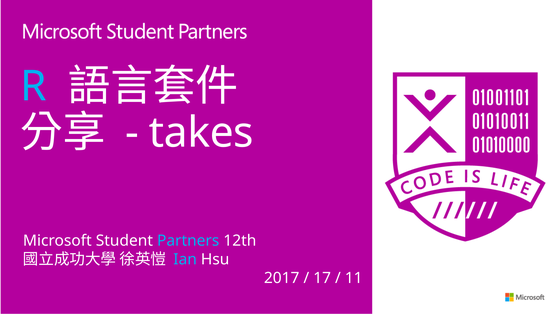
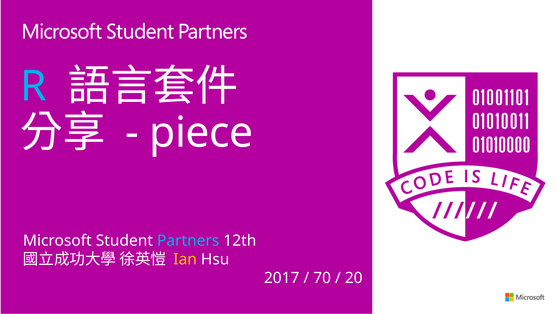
takes: takes -> piece
Ian colour: light blue -> yellow
17: 17 -> 70
11: 11 -> 20
